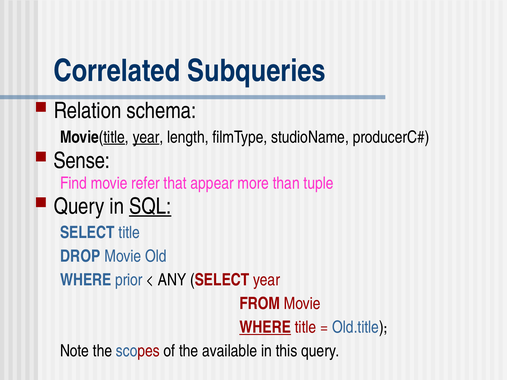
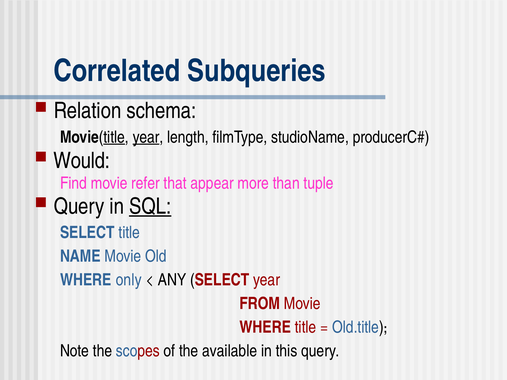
Sense: Sense -> Would
DROP: DROP -> NAME
prior: prior -> only
WHERE at (265, 328) underline: present -> none
